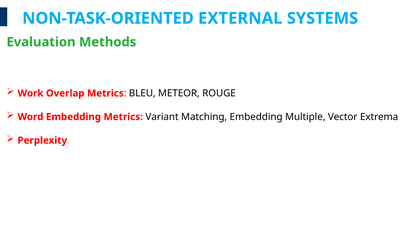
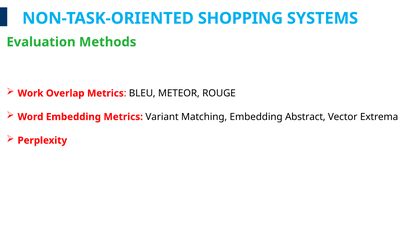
EXTERNAL: EXTERNAL -> SHOPPING
Multiple: Multiple -> Abstract
